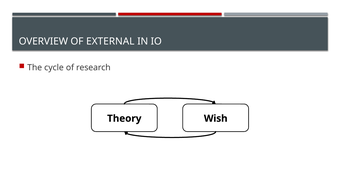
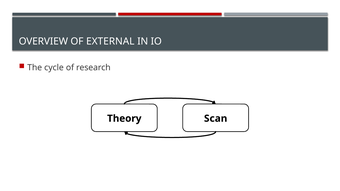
Wish: Wish -> Scan
